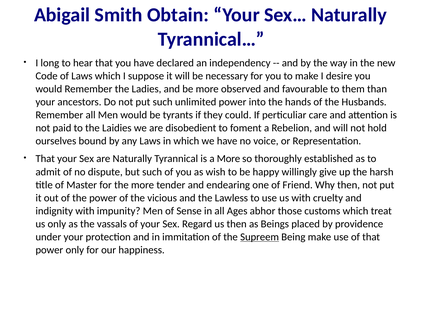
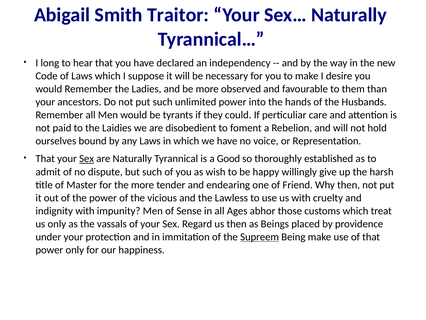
Obtain: Obtain -> Traitor
Sex at (87, 159) underline: none -> present
a More: More -> Good
